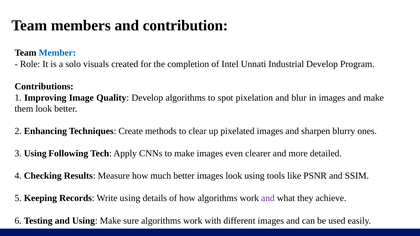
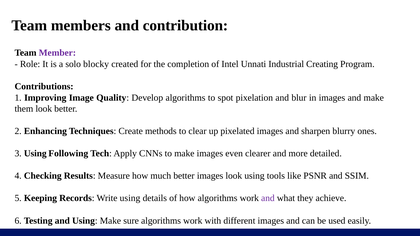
Member colour: blue -> purple
visuals: visuals -> blocky
Industrial Develop: Develop -> Creating
